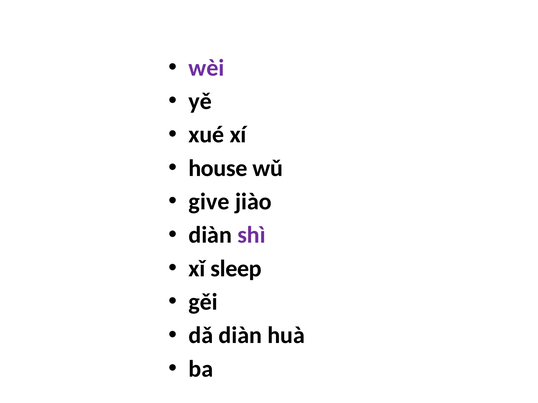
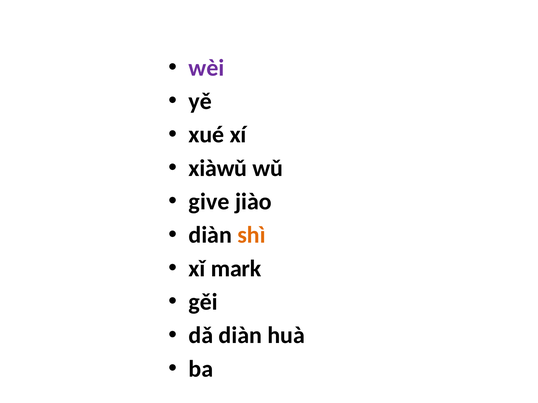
house: house -> xiàwǔ
shì colour: purple -> orange
sleep: sleep -> mark
